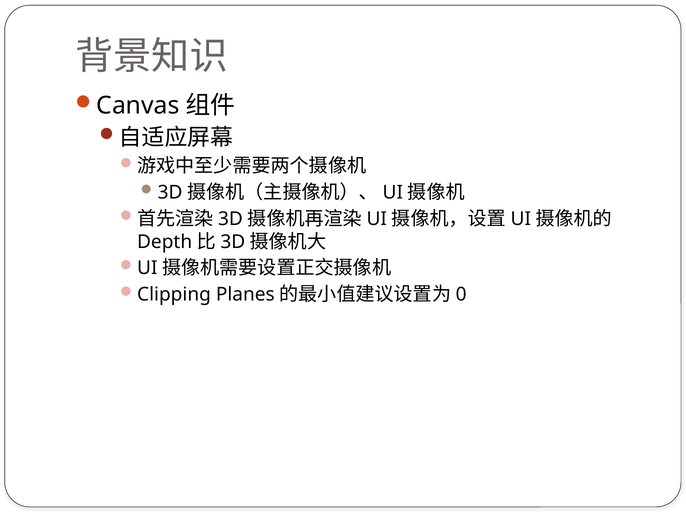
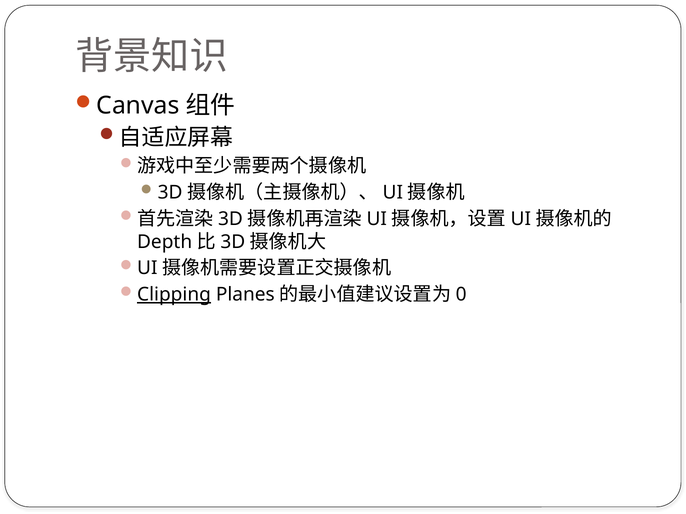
Clipping underline: none -> present
